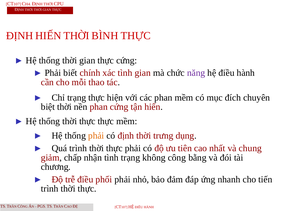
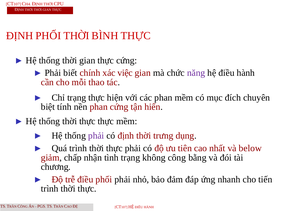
ĐỊNH HIẾN: HIẾN -> PHỐI
xác tình: tình -> việc
biệt thời: thời -> tính
phải at (96, 136) colour: orange -> purple
chung: chung -> below
